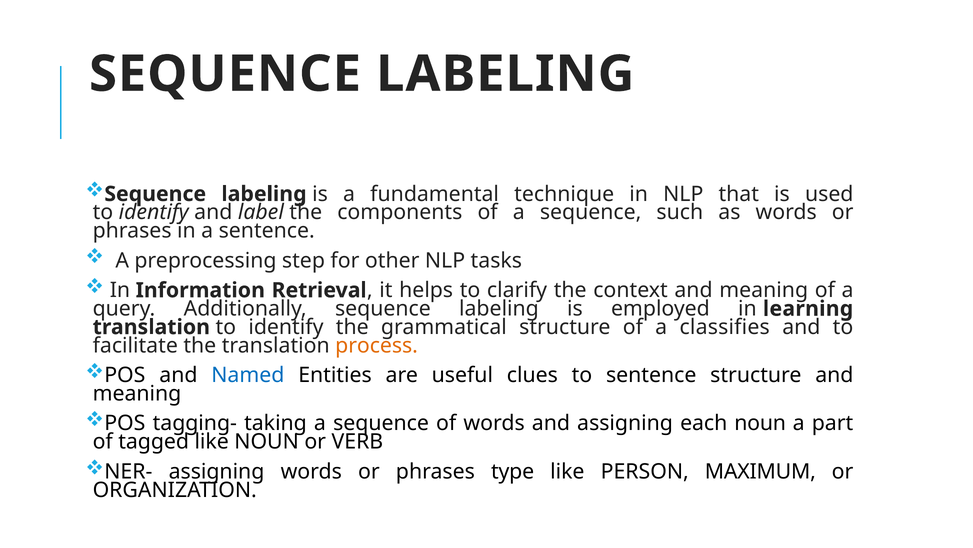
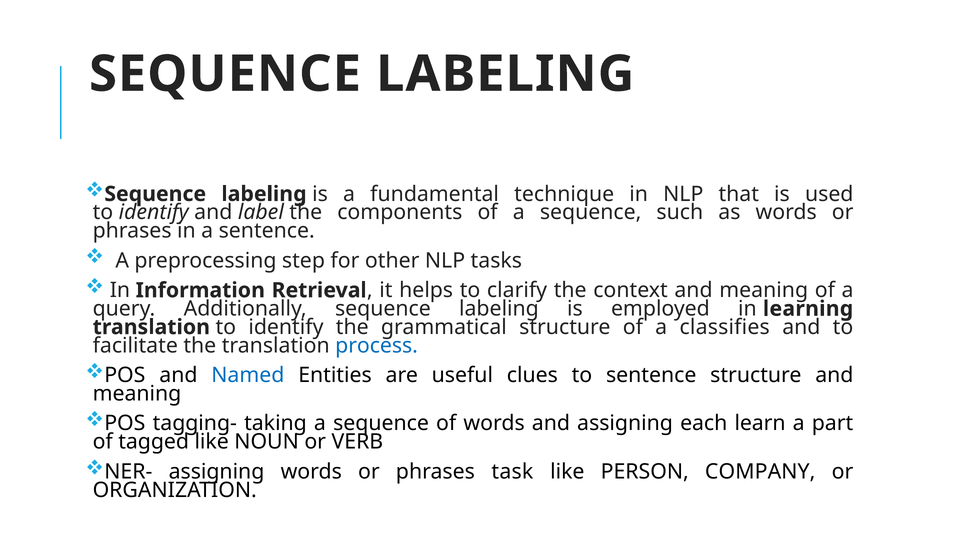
process colour: orange -> blue
each noun: noun -> learn
type: type -> task
MAXIMUM: MAXIMUM -> COMPANY
